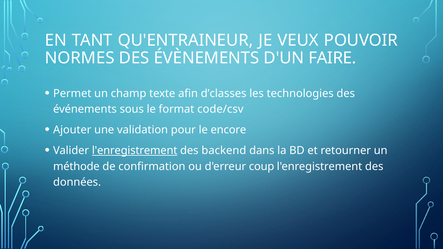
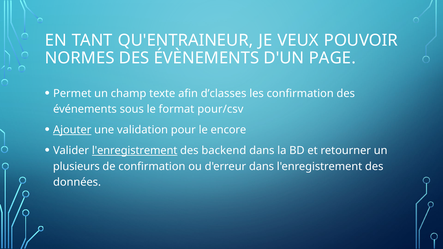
FAIRE: FAIRE -> PAGE
les technologies: technologies -> confirmation
code/csv: code/csv -> pour/csv
Ajouter underline: none -> present
méthode: méthode -> plusieurs
d'erreur coup: coup -> dans
